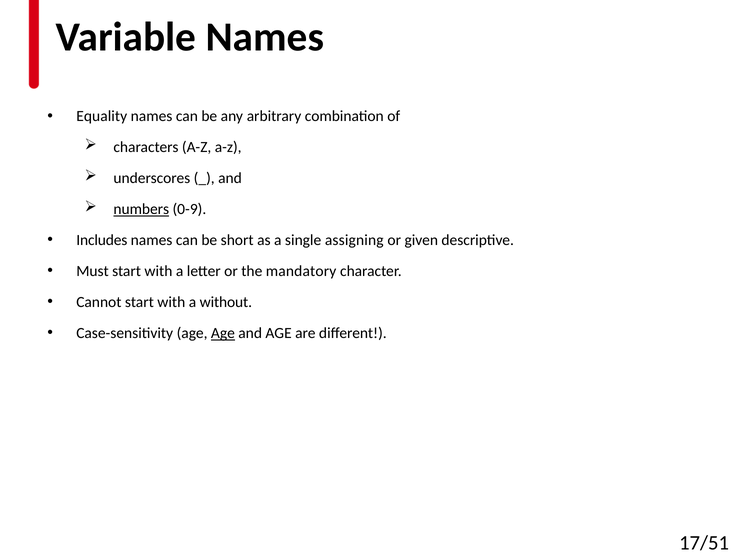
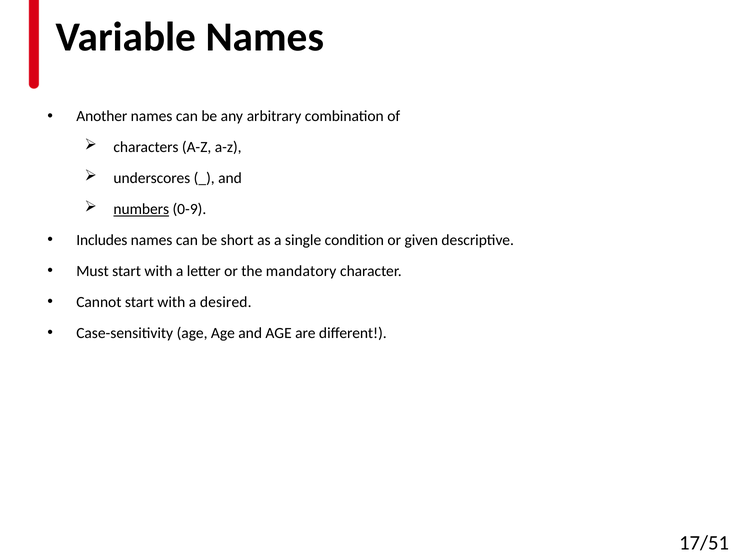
Equality: Equality -> Another
assigning: assigning -> condition
without: without -> desired
Age at (223, 333) underline: present -> none
